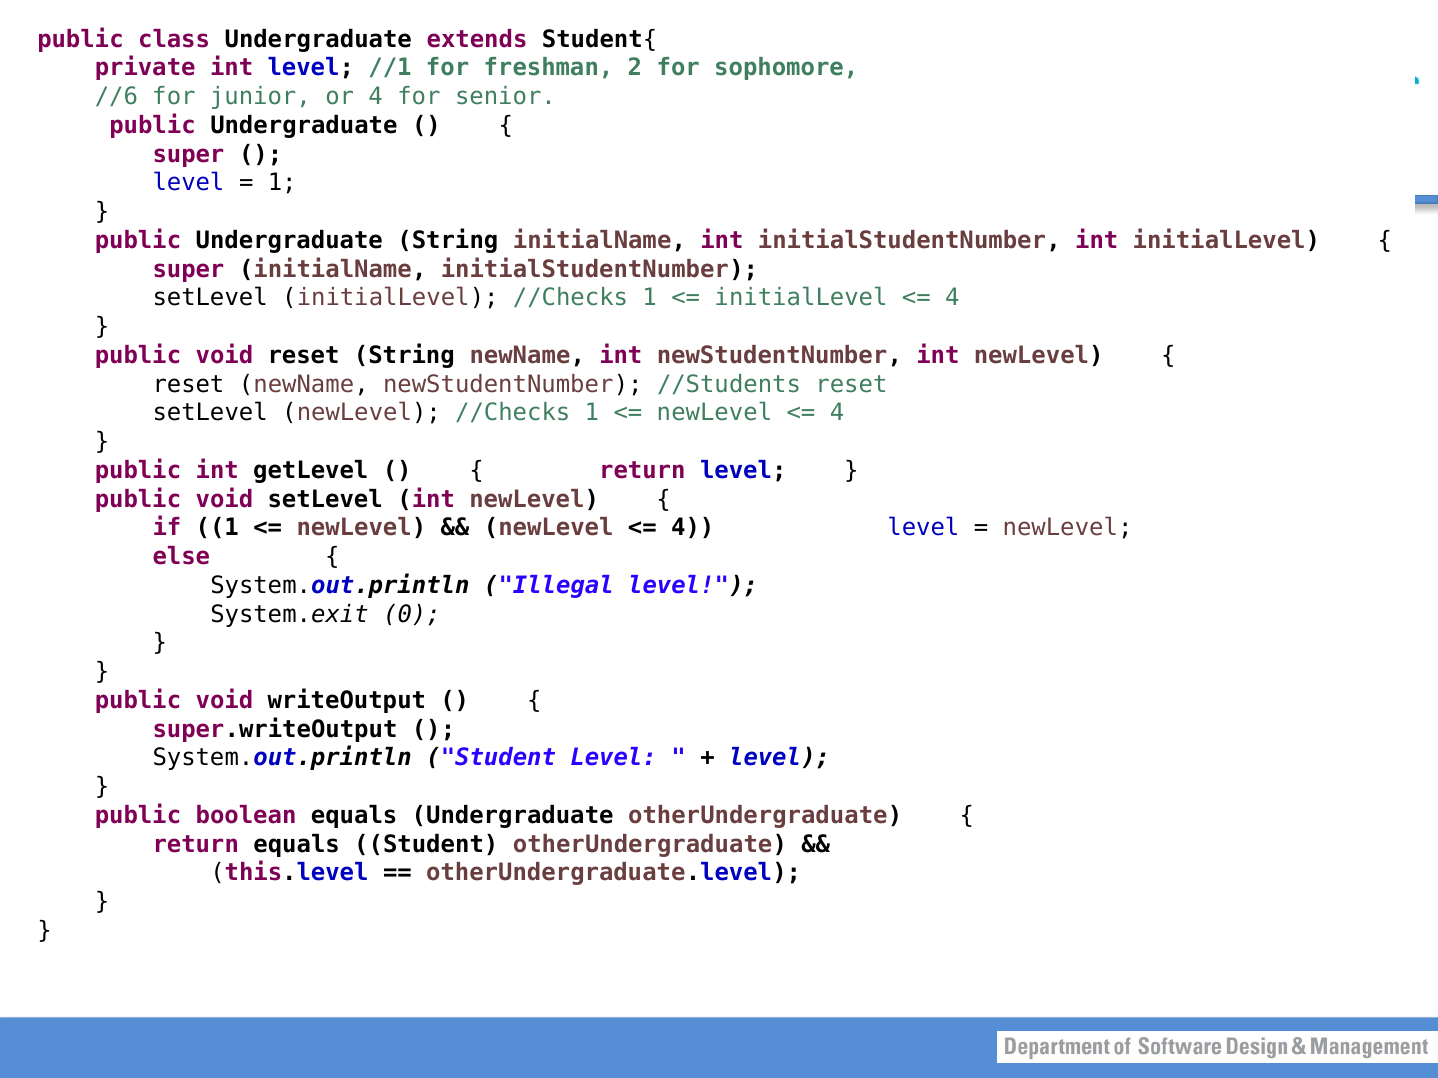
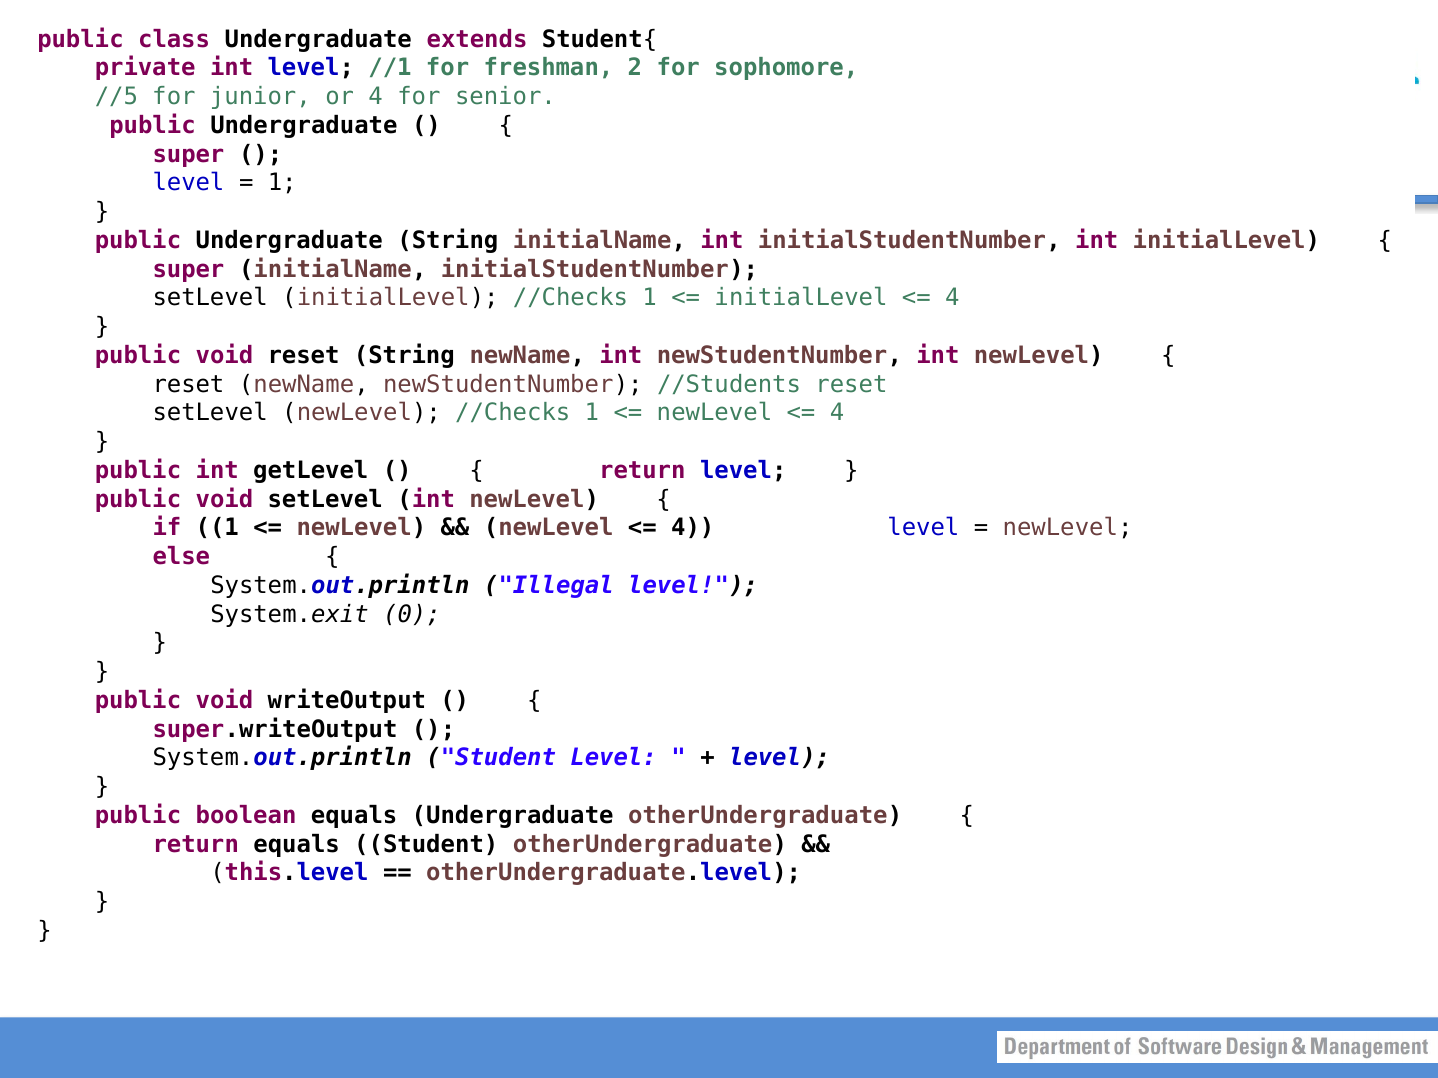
//6: //6 -> //5
